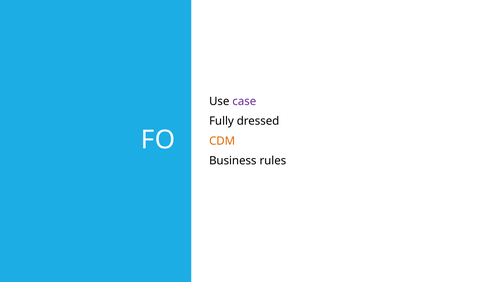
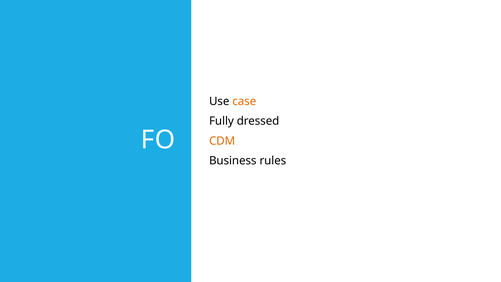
case colour: purple -> orange
